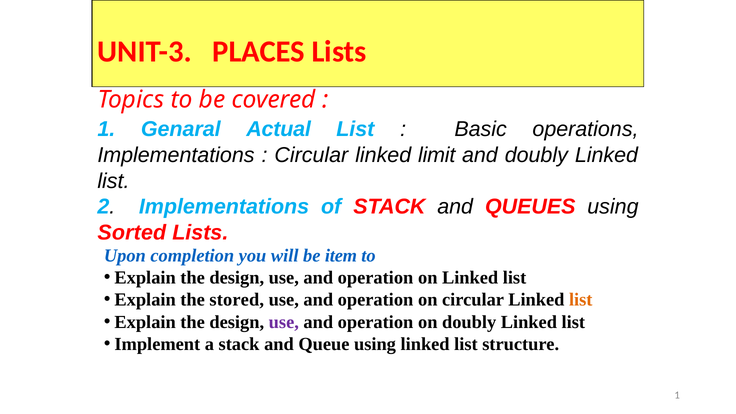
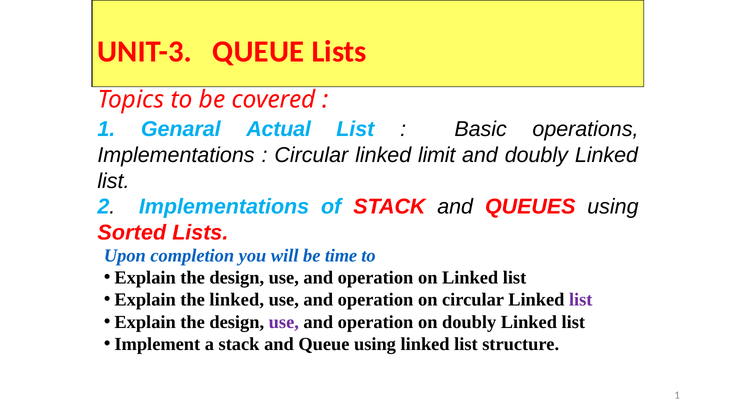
UNIT-3 PLACES: PLACES -> QUEUE
item: item -> time
the stored: stored -> linked
list at (581, 300) colour: orange -> purple
